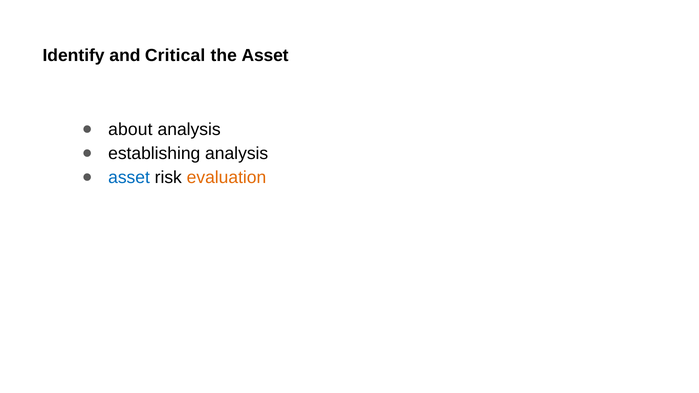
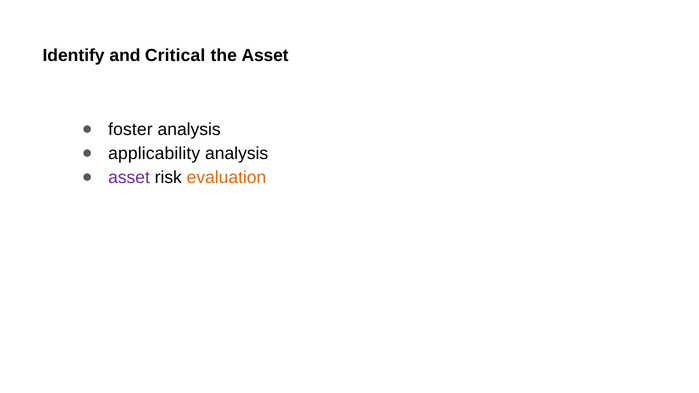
about: about -> foster
establishing: establishing -> applicability
asset at (129, 178) colour: blue -> purple
